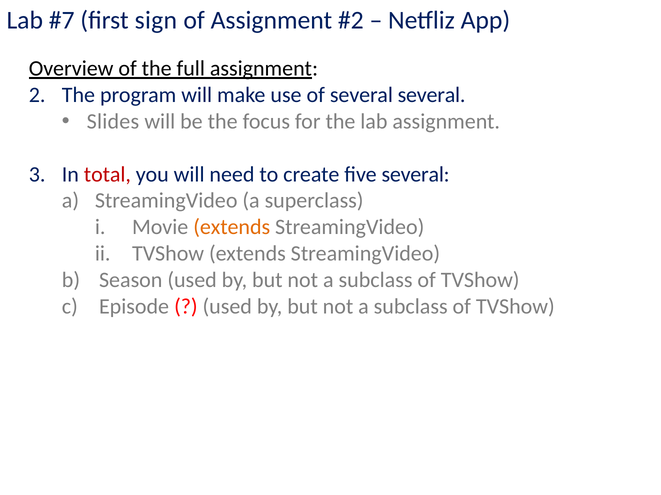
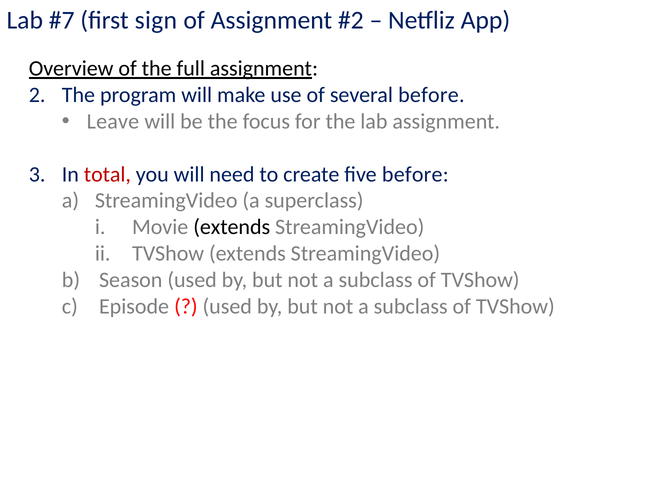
several several: several -> before
Slides: Slides -> Leave
five several: several -> before
extends at (232, 227) colour: orange -> black
